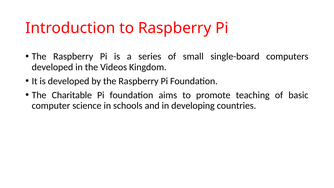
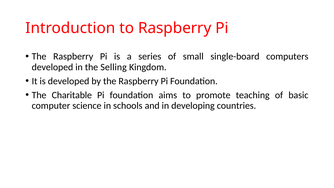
Videos: Videos -> Selling
